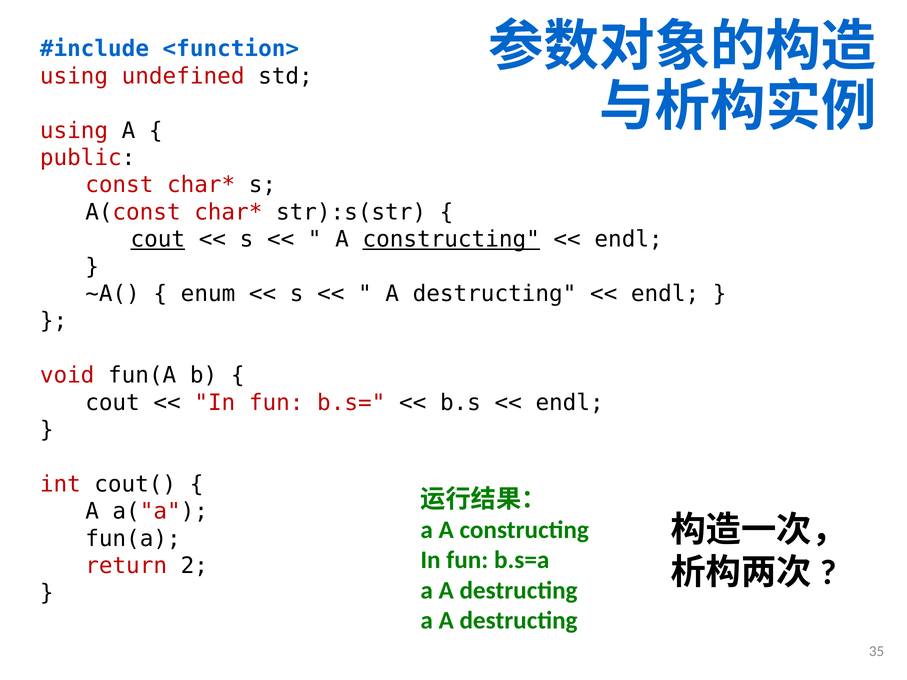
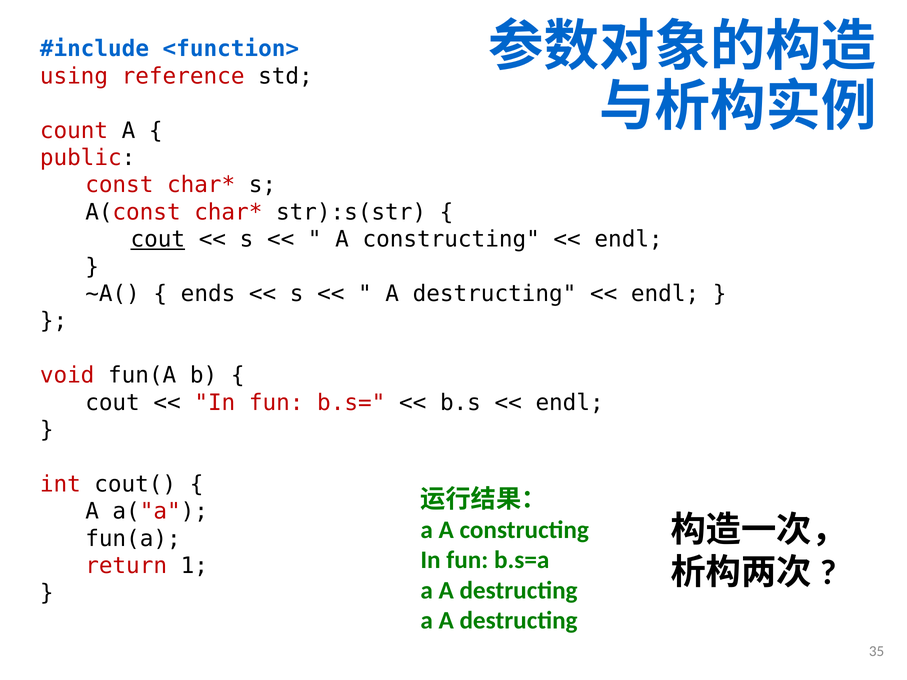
undefined: undefined -> reference
using at (74, 131): using -> count
constructing at (451, 239) underline: present -> none
enum: enum -> ends
2: 2 -> 1
